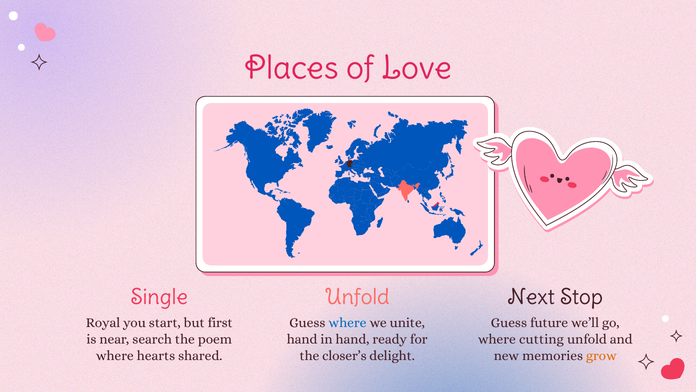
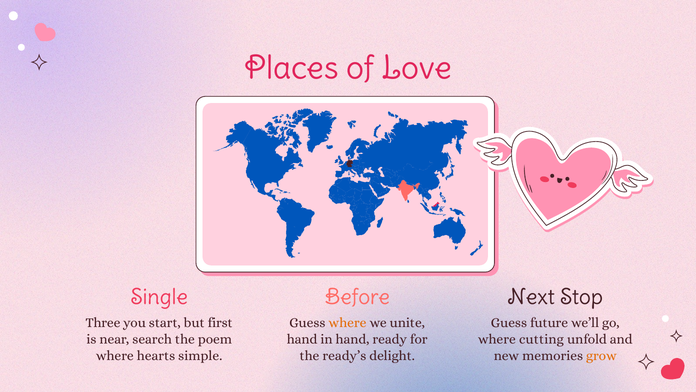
Single Unfold: Unfold -> Before
Royal: Royal -> Three
where at (347, 323) colour: blue -> orange
shared: shared -> simple
closer’s: closer’s -> ready’s
